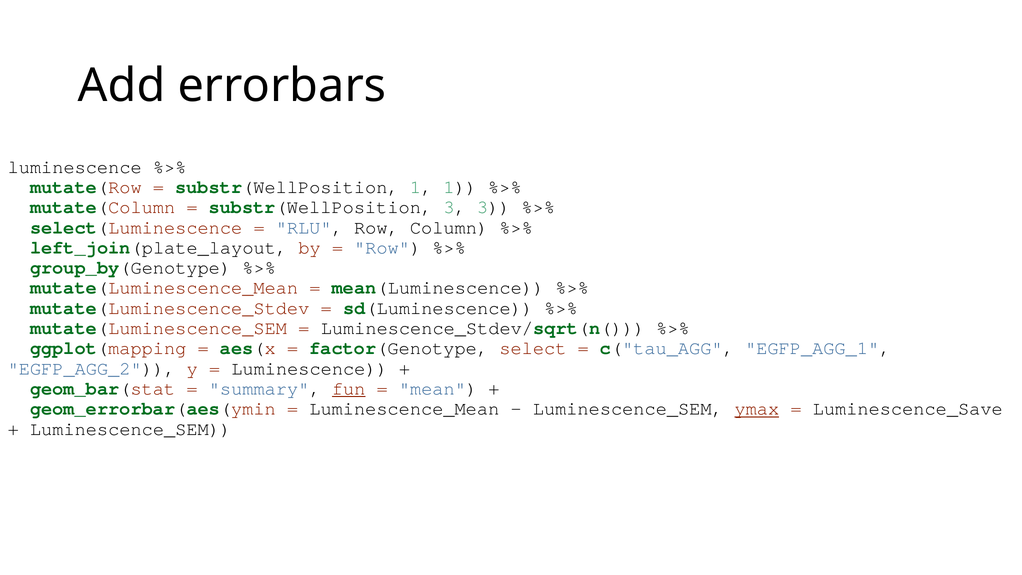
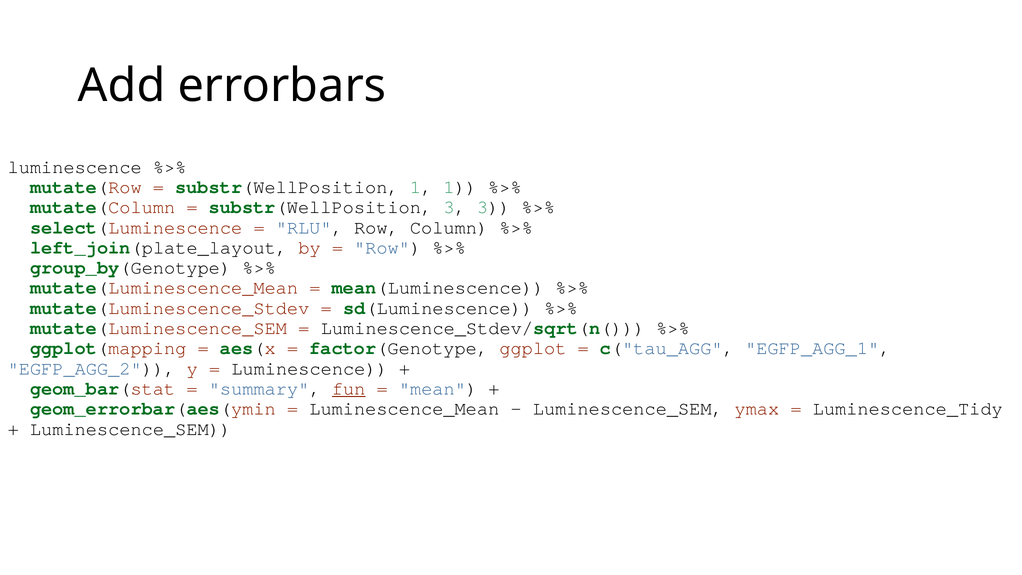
select: select -> ggplot
ymax underline: present -> none
Luminescence_Save: Luminescence_Save -> Luminescence_Tidy
